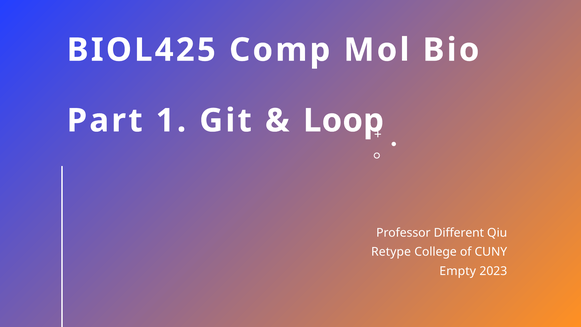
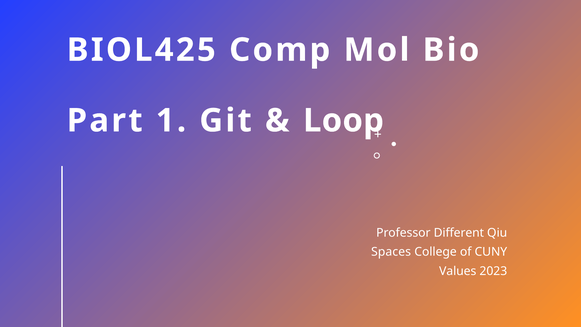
Retype: Retype -> Spaces
Empty: Empty -> Values
